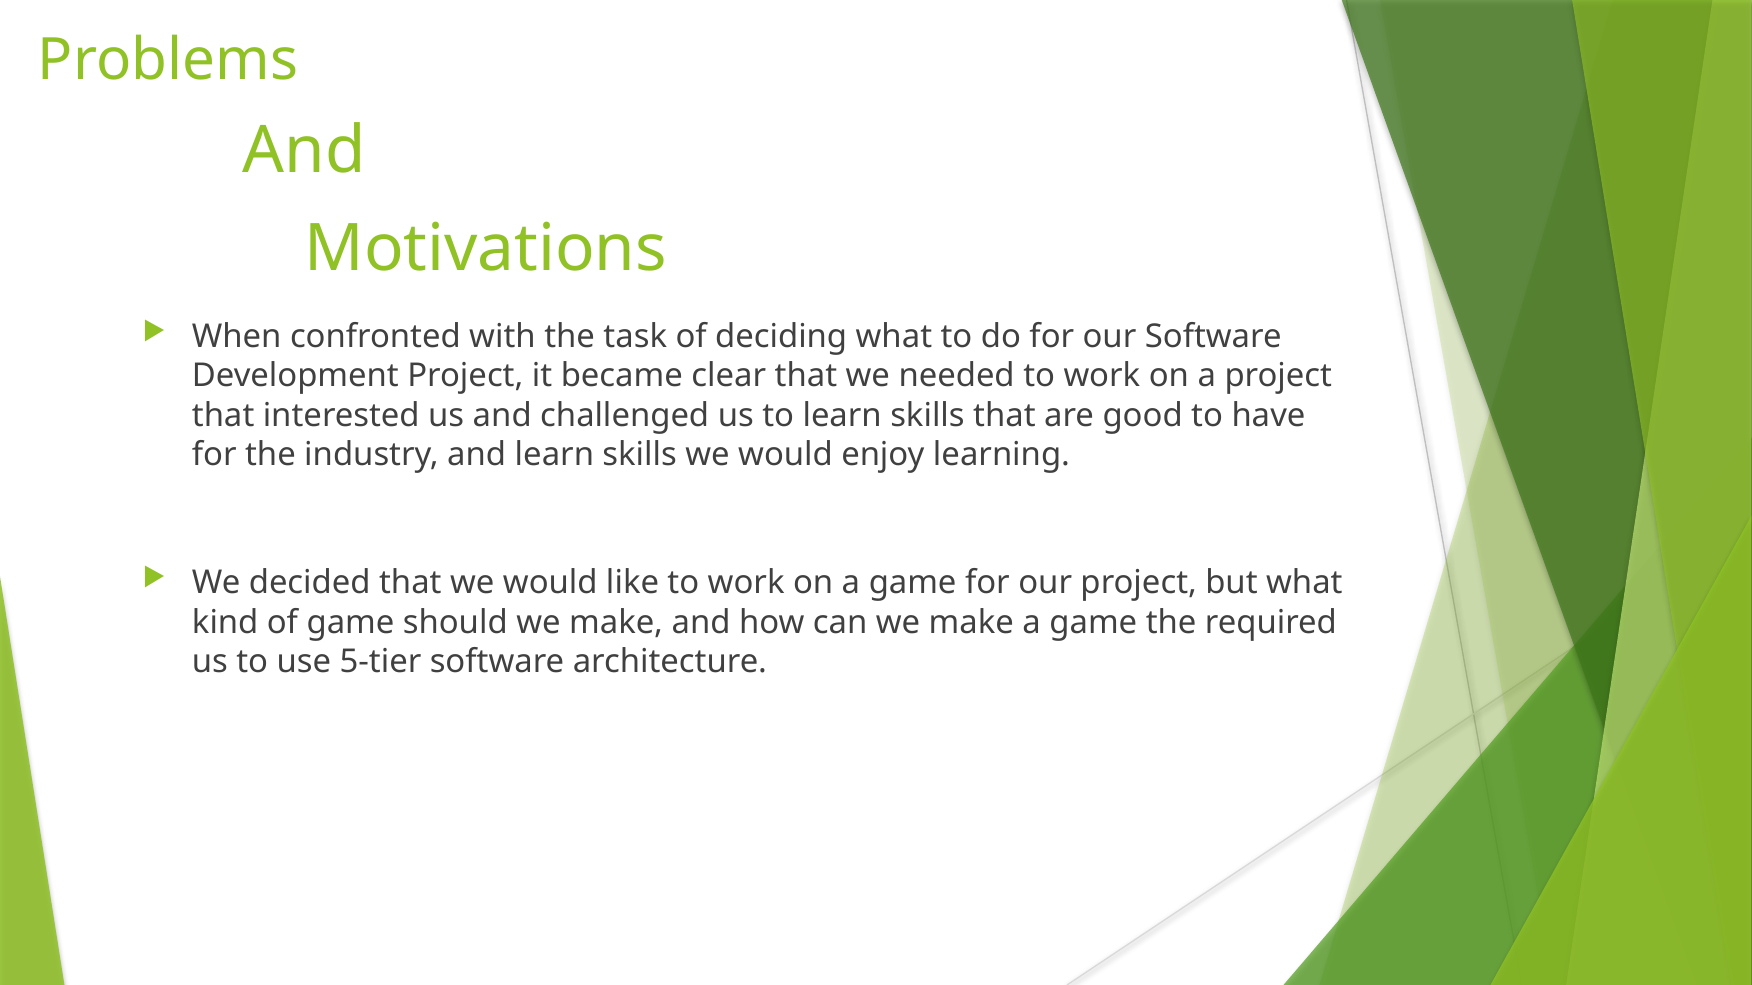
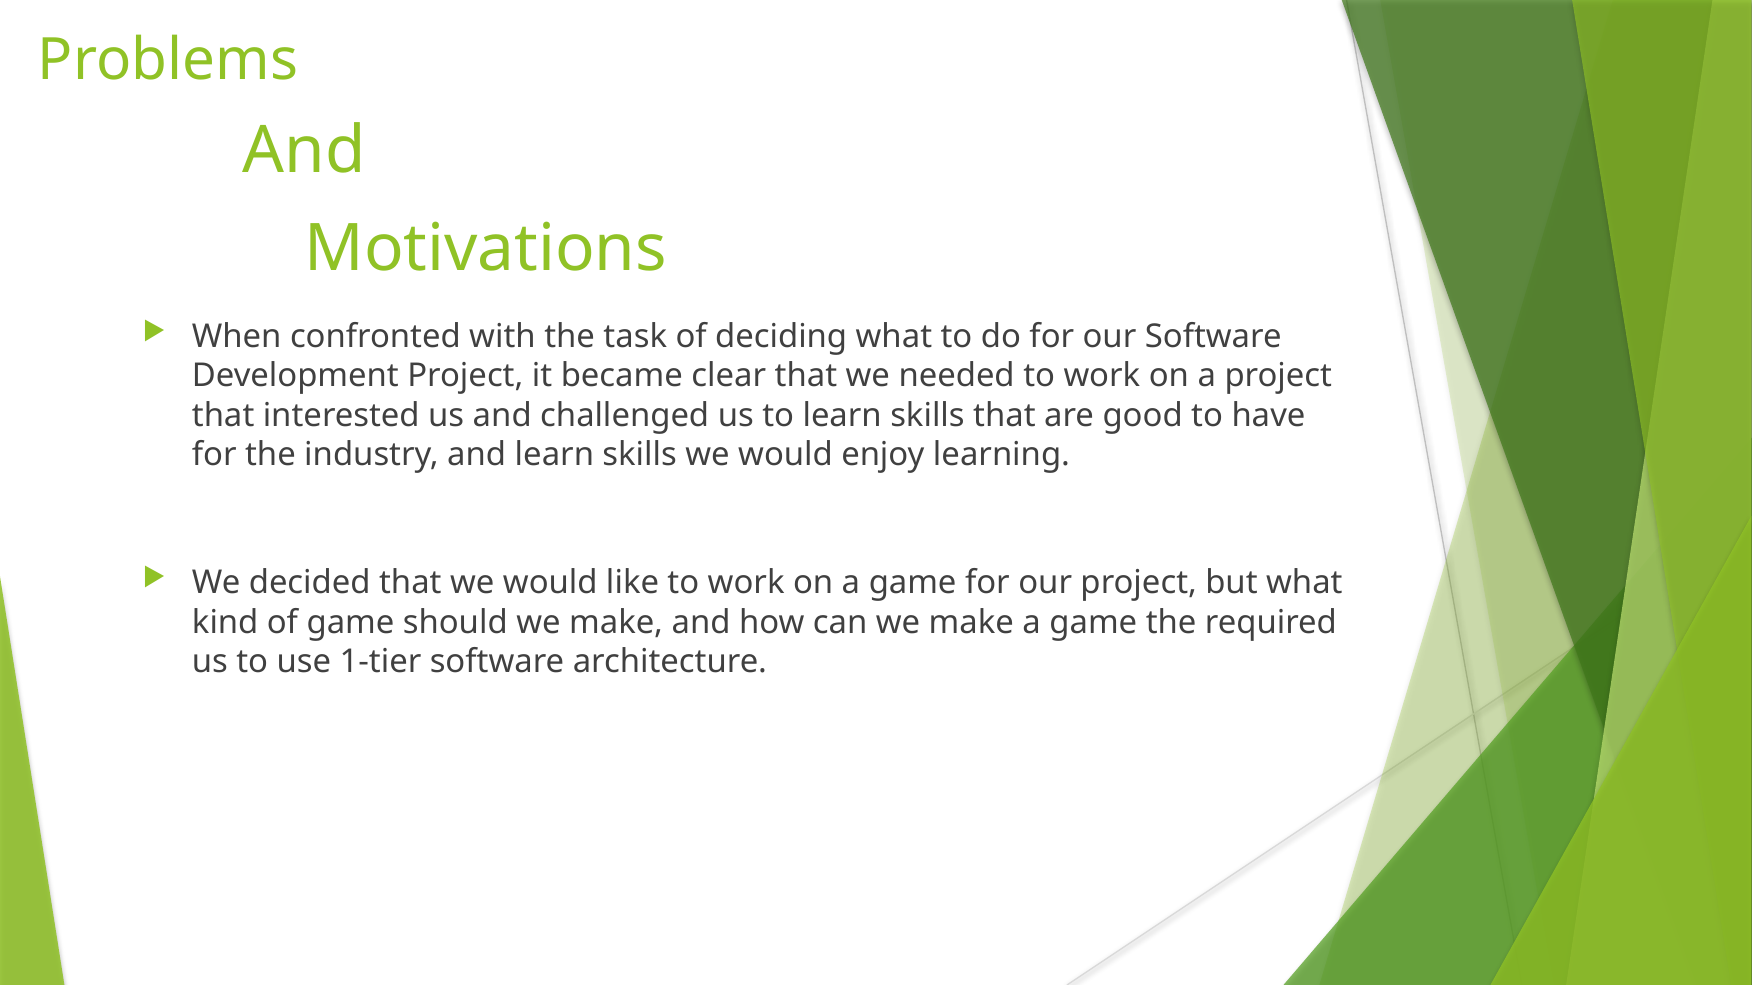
5-tier: 5-tier -> 1-tier
